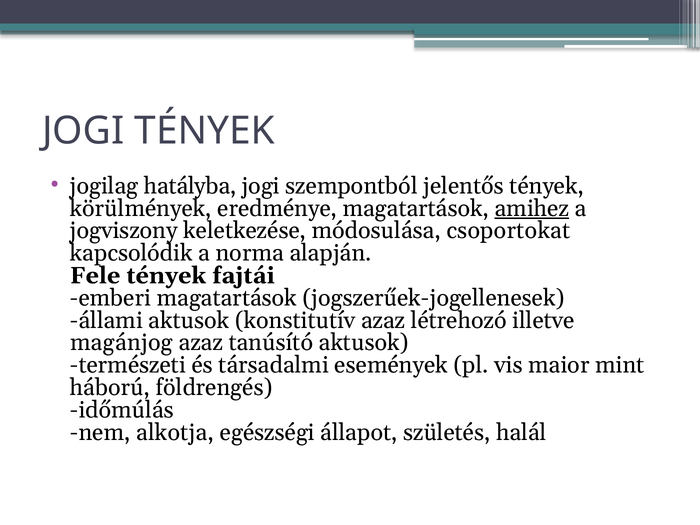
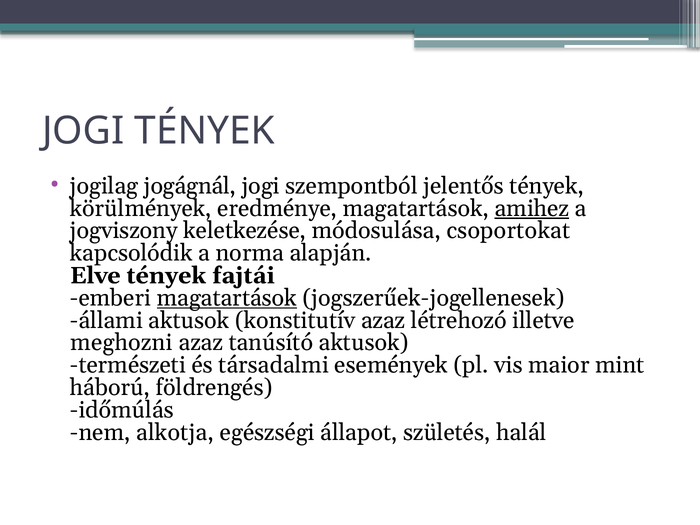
hatályba: hatályba -> jogágnál
Fele: Fele -> Elve
magatartások at (227, 298) underline: none -> present
magánjog: magánjog -> meghozni
